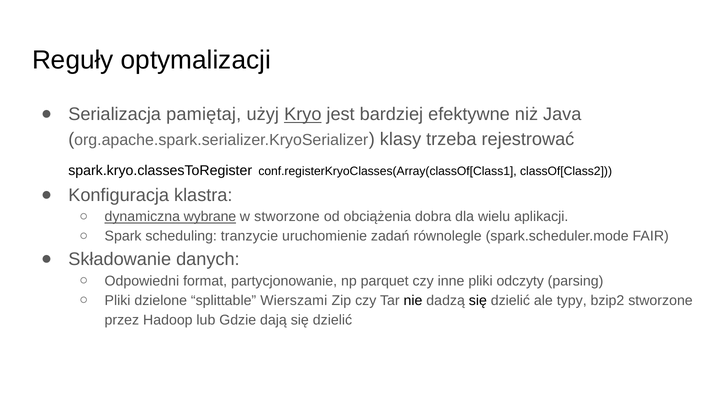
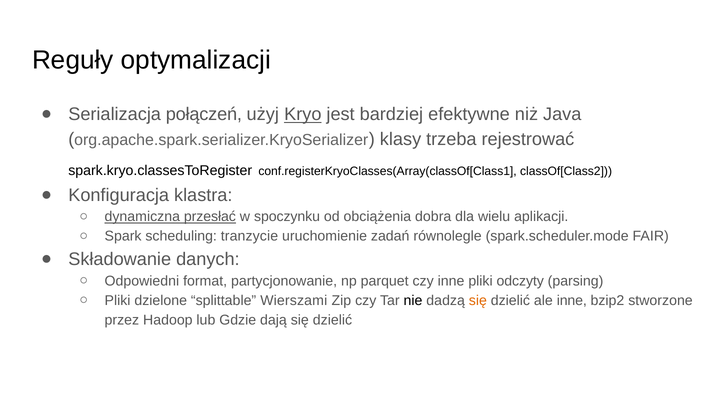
pamiętaj: pamiętaj -> połączeń
wybrane: wybrane -> przesłać
w stworzone: stworzone -> spoczynku
się at (478, 300) colour: black -> orange
ale typy: typy -> inne
